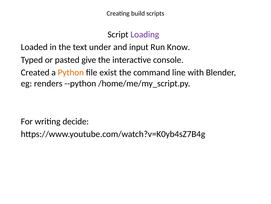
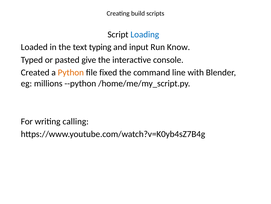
Loading colour: purple -> blue
under: under -> typing
exist: exist -> fixed
renders: renders -> millions
decide: decide -> calling
